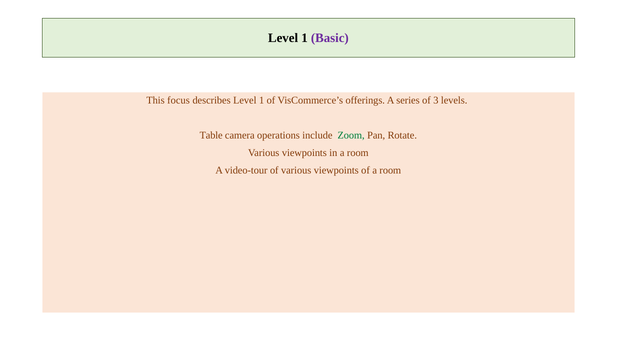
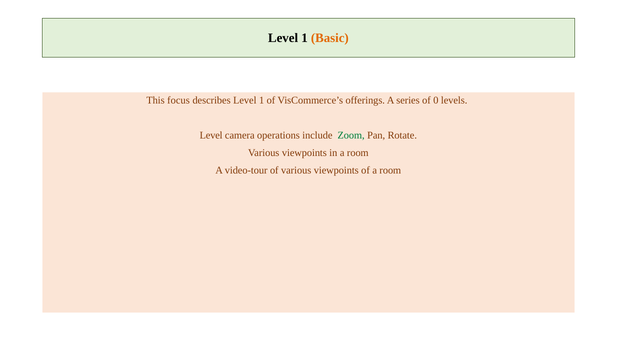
Basic colour: purple -> orange
3: 3 -> 0
Table at (211, 135): Table -> Level
